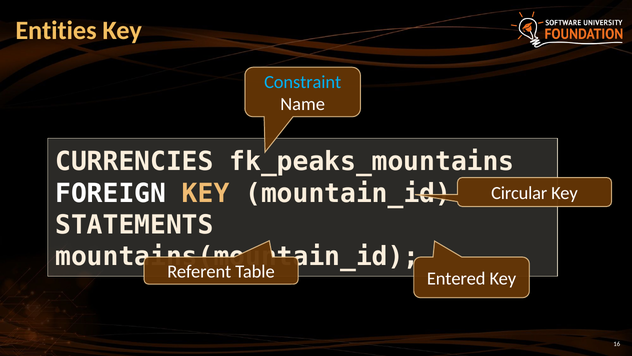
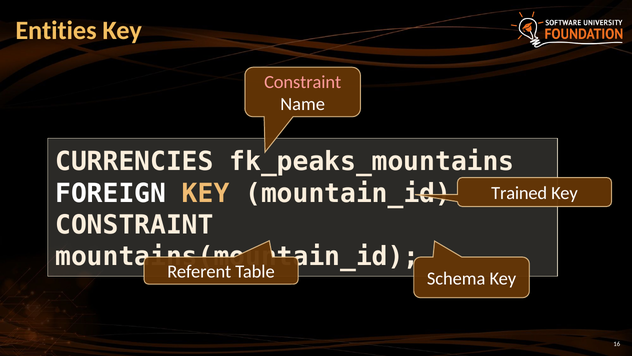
Constraint at (303, 82) colour: light blue -> pink
Circular: Circular -> Trained
STATEMENTS at (134, 225): STATEMENTS -> CONSTRAINT
Entered: Entered -> Schema
